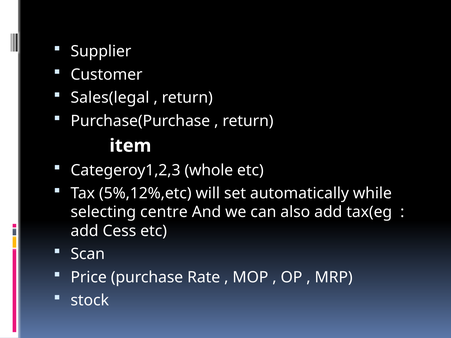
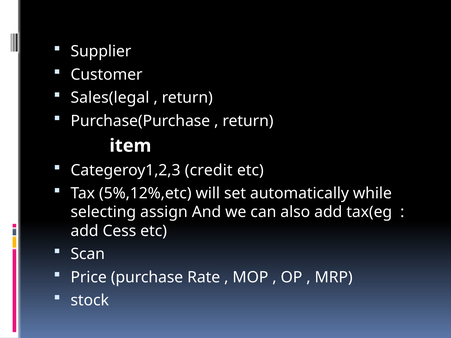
whole: whole -> credit
centre: centre -> assign
